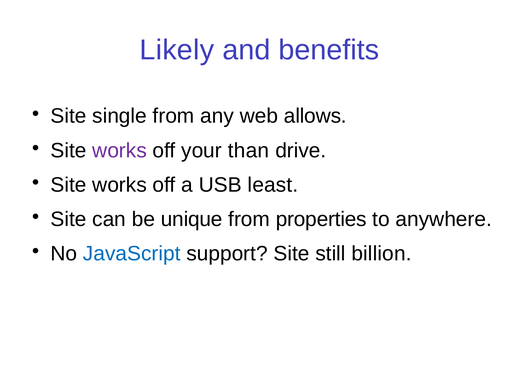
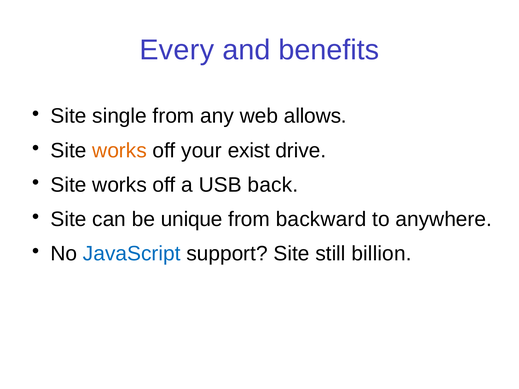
Likely: Likely -> Every
works at (120, 151) colour: purple -> orange
than: than -> exist
least: least -> back
properties: properties -> backward
